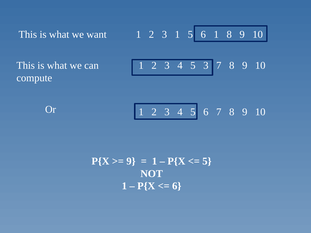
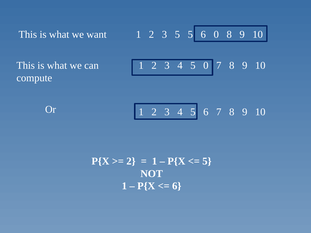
3 1: 1 -> 5
6 1: 1 -> 0
5 3: 3 -> 0
9 at (131, 161): 9 -> 2
